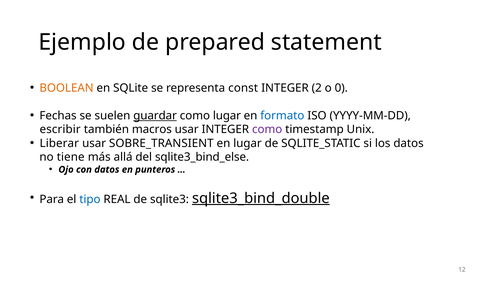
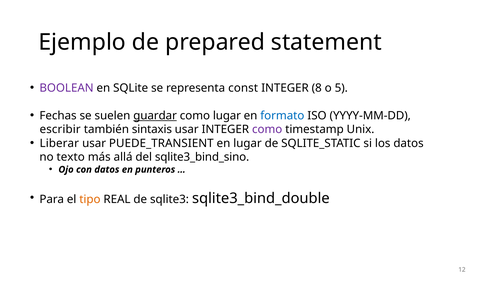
BOOLEAN colour: orange -> purple
2: 2 -> 8
0: 0 -> 5
macros: macros -> sintaxis
SOBRE_TRANSIENT: SOBRE_TRANSIENT -> PUEDE_TRANSIENT
tiene: tiene -> texto
sqlite3_bind_else: sqlite3_bind_else -> sqlite3_bind_sino
tipo colour: blue -> orange
sqlite3_bind_double underline: present -> none
